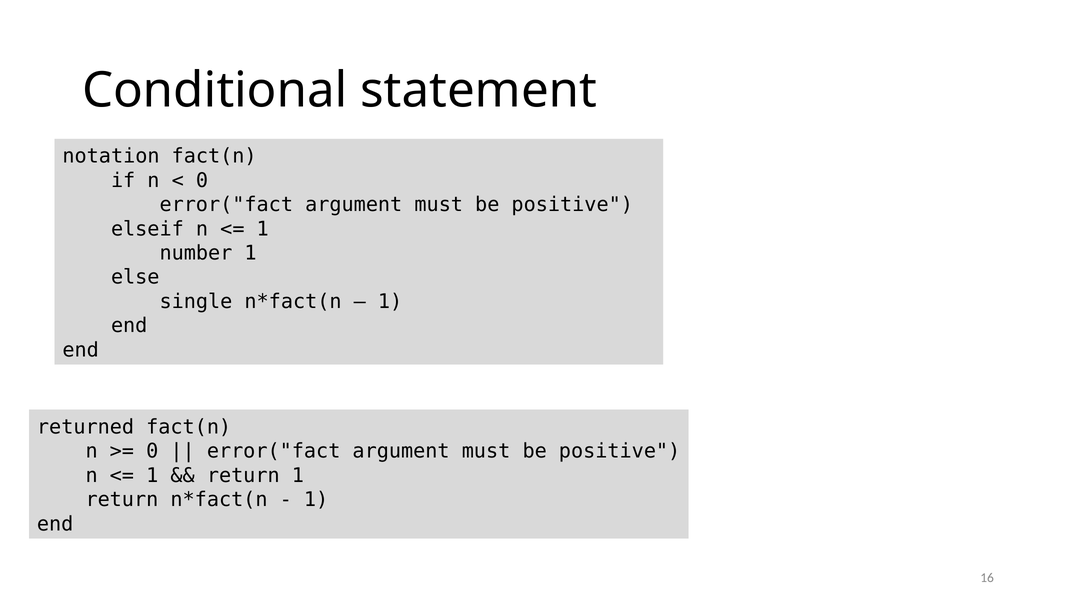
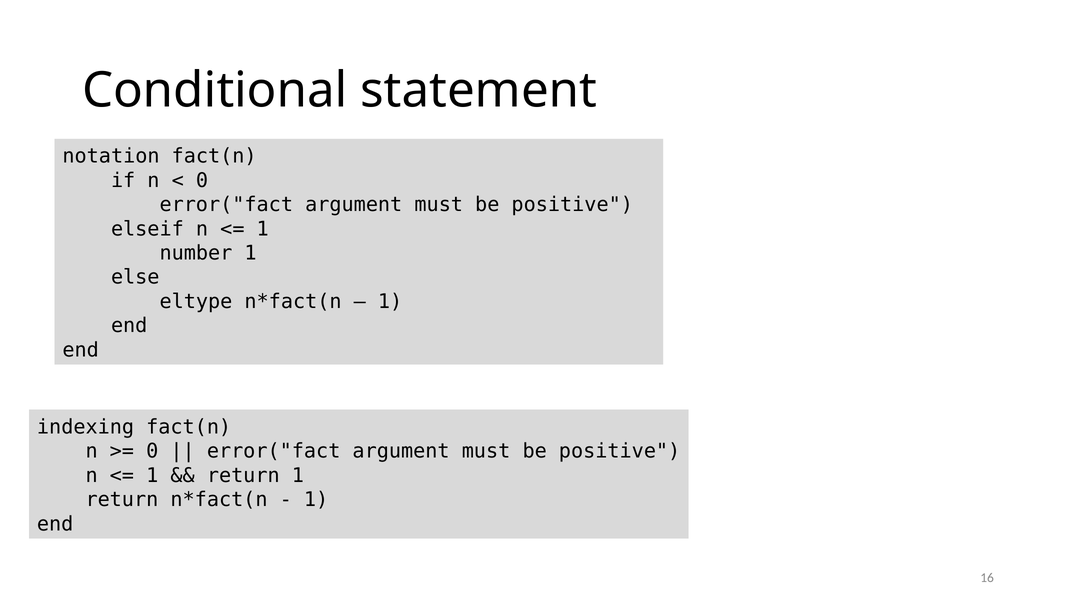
single: single -> eltype
returned: returned -> indexing
